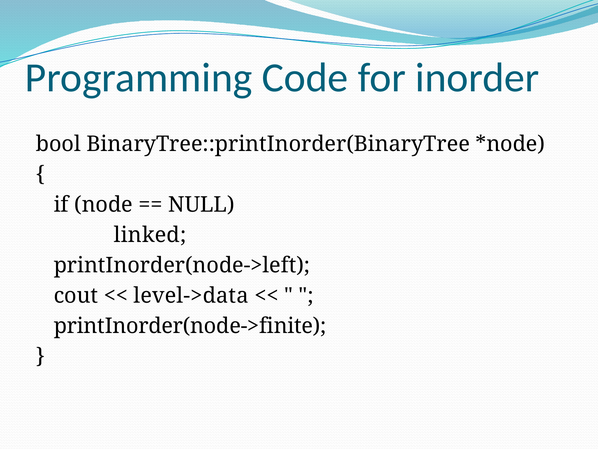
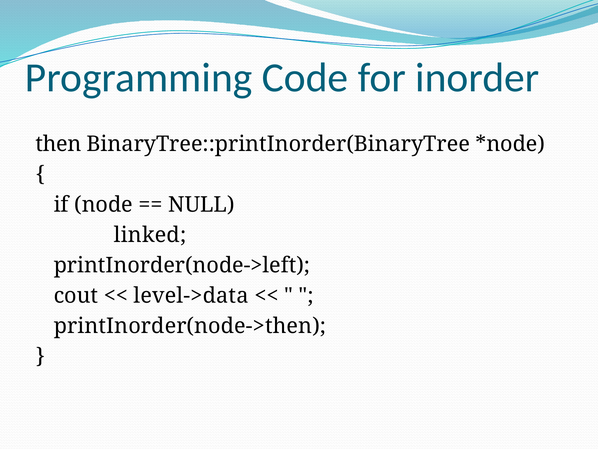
bool: bool -> then
printInorder(node->finite: printInorder(node->finite -> printInorder(node->then
